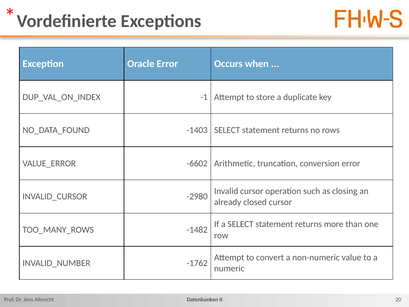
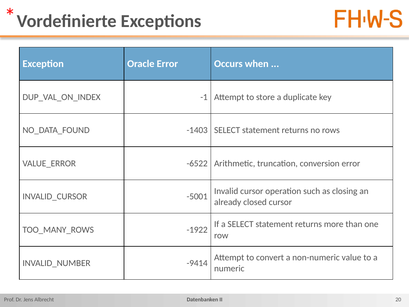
-6602: -6602 -> -6522
-2980: -2980 -> -5001
-1482: -1482 -> -1922
-1762: -1762 -> -9414
